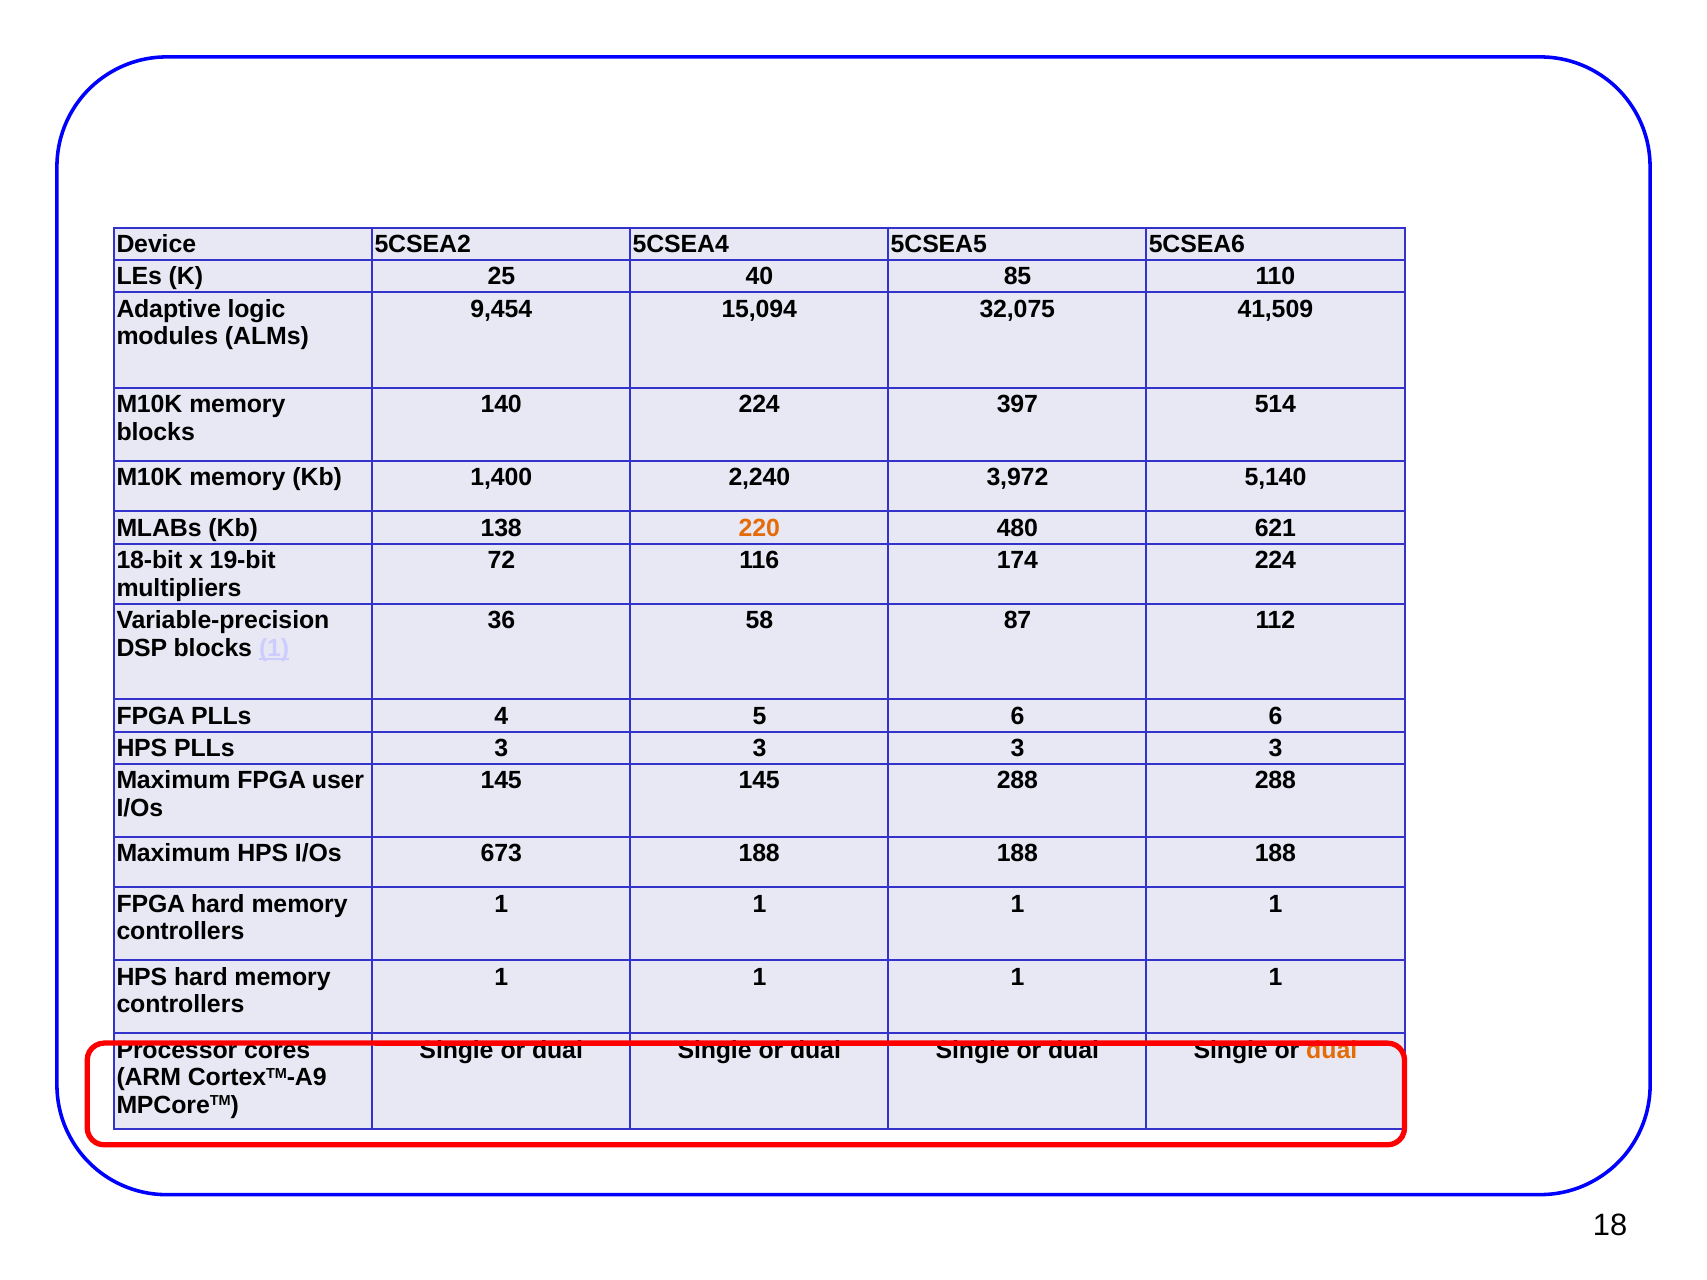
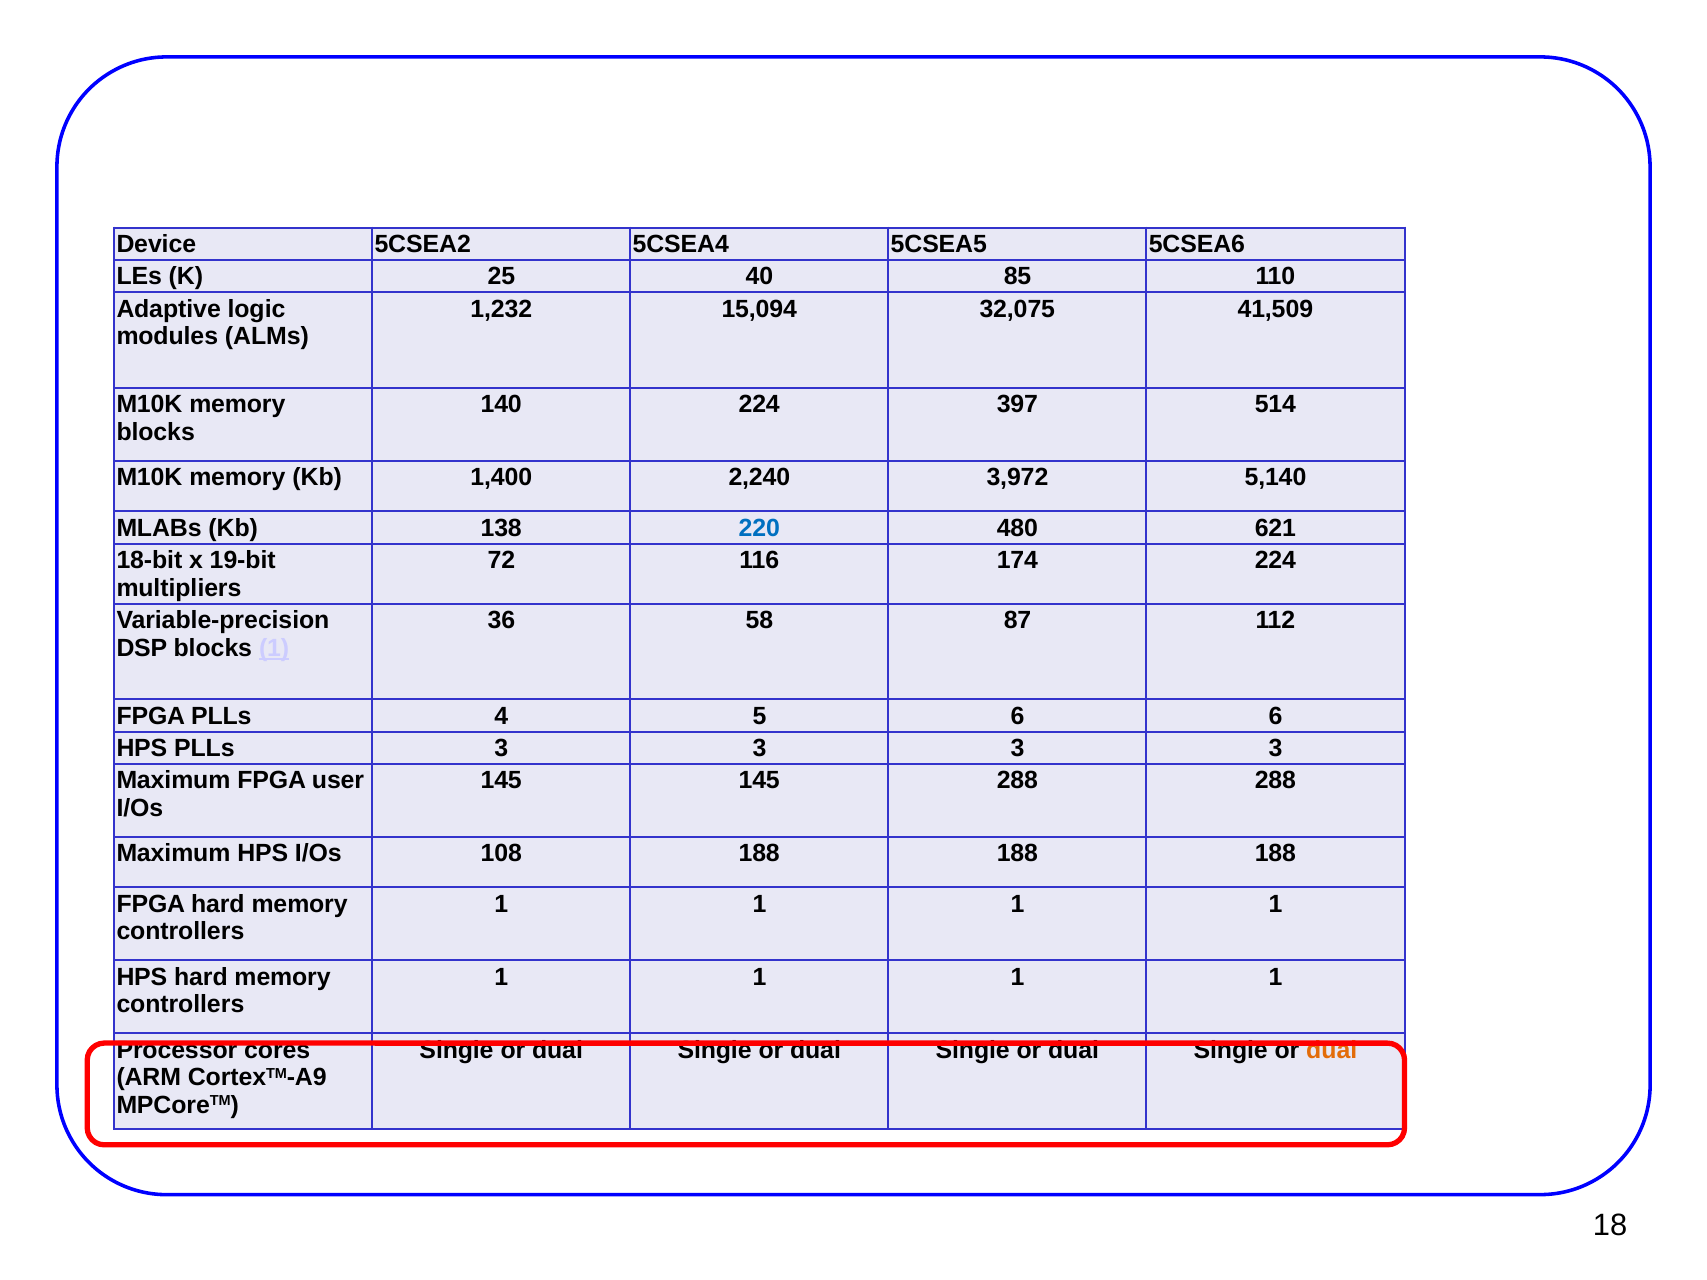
9,454: 9,454 -> 1,232
220 colour: orange -> blue
673: 673 -> 108
